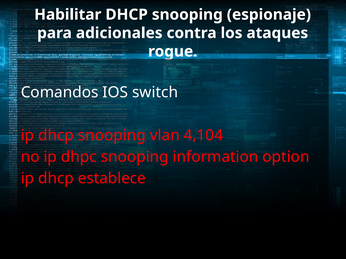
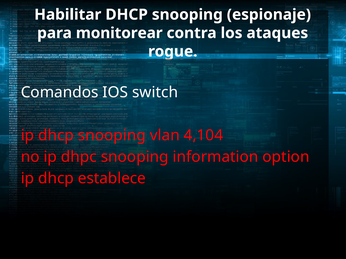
adicionales: adicionales -> monitorear
